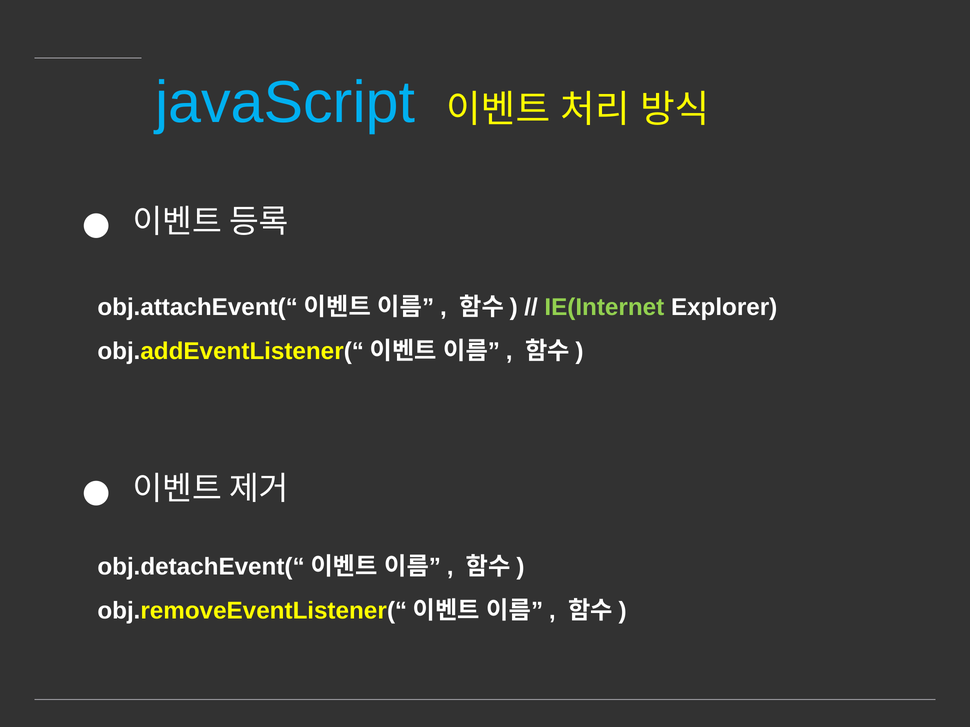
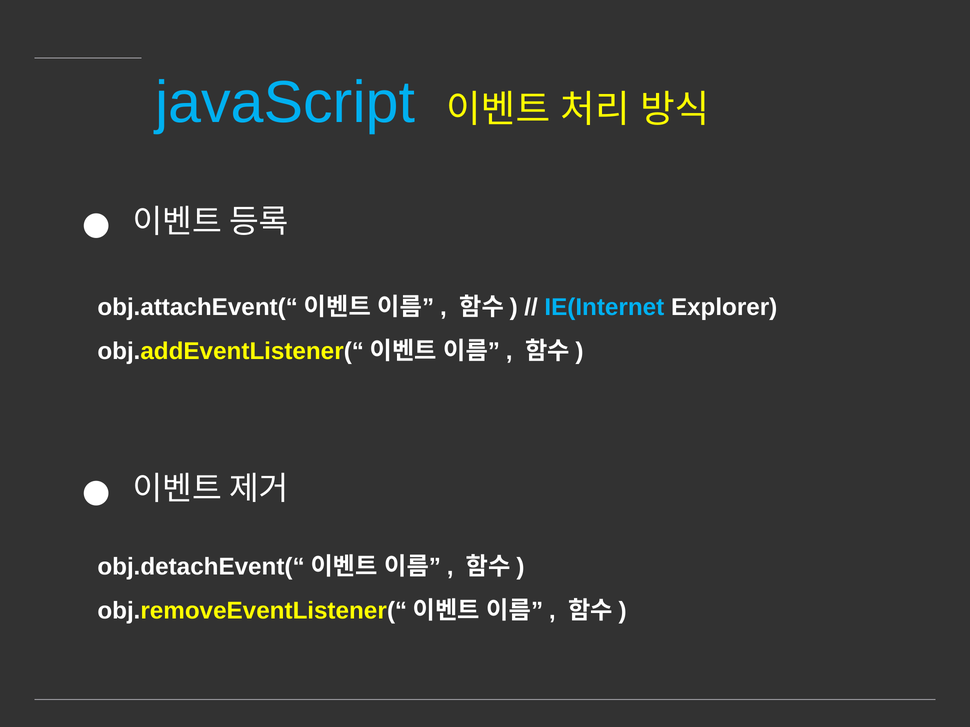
IE(Internet colour: light green -> light blue
